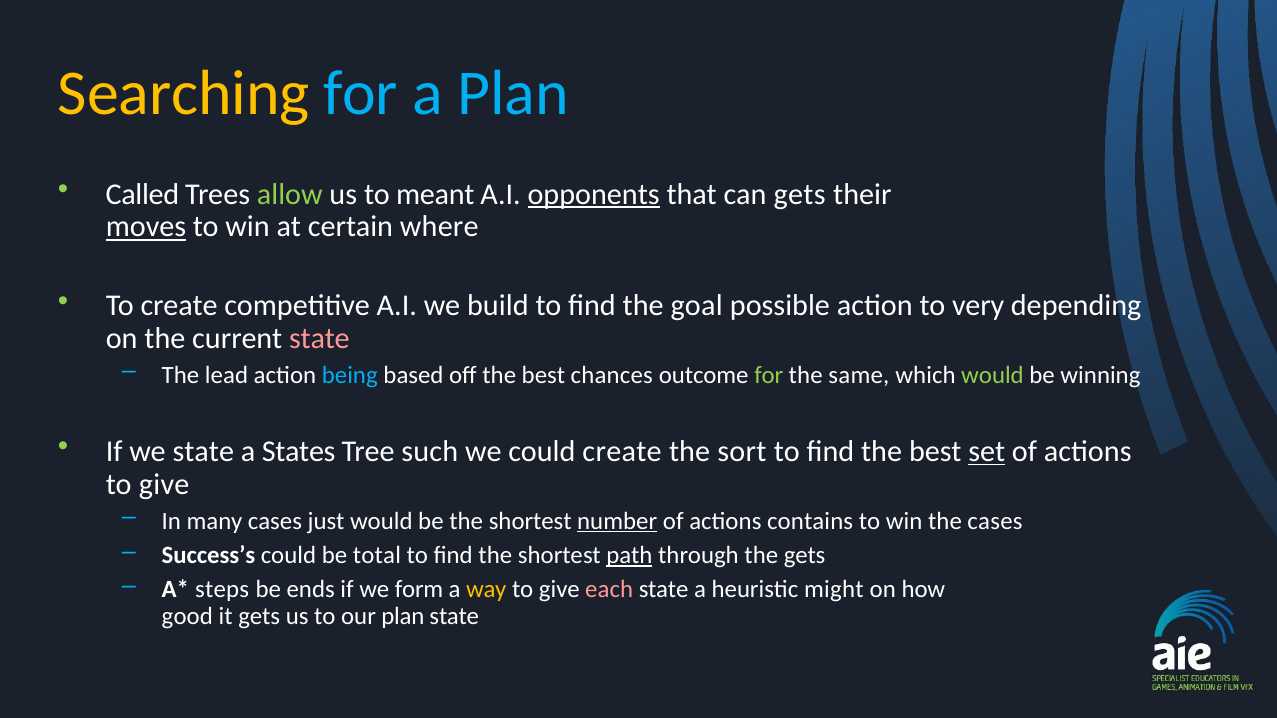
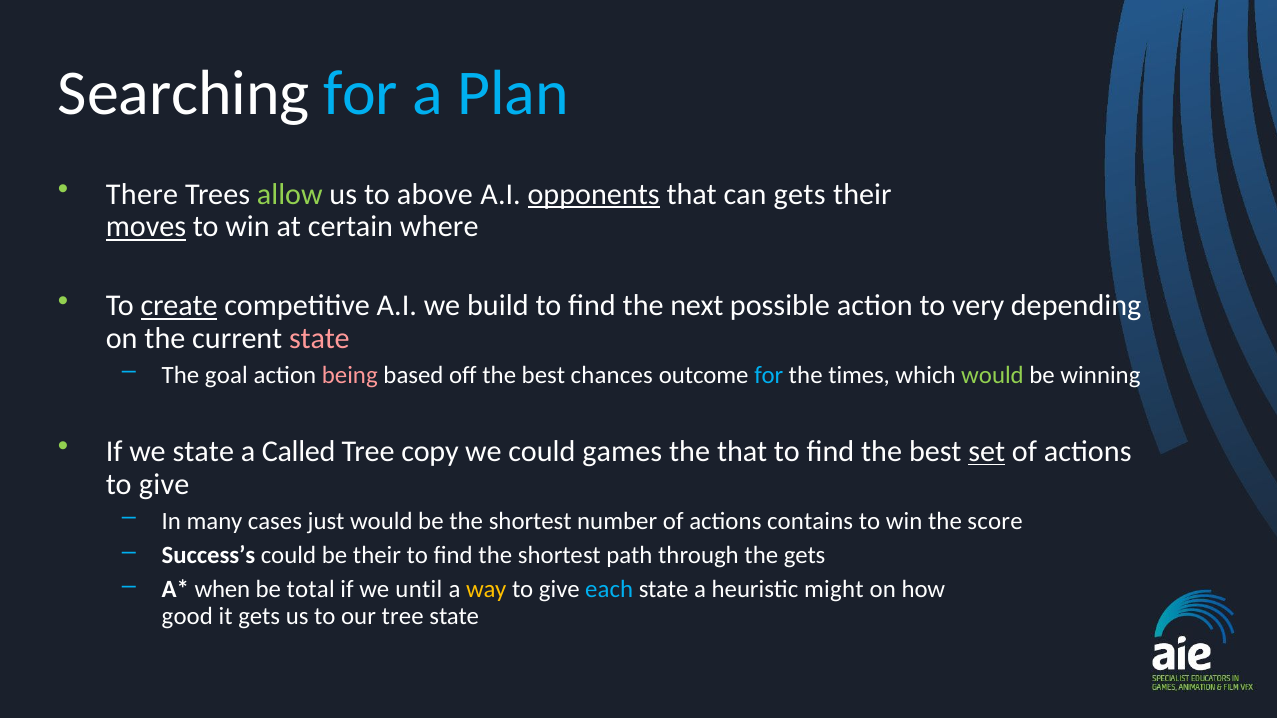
Searching colour: yellow -> white
Called: Called -> There
meant: meant -> above
create at (179, 306) underline: none -> present
goal: goal -> next
lead: lead -> goal
being colour: light blue -> pink
for at (769, 375) colour: light green -> light blue
same: same -> times
States: States -> Called
such: such -> copy
could create: create -> games
the sort: sort -> that
number underline: present -> none
the cases: cases -> score
be total: total -> their
path underline: present -> none
steps: steps -> when
ends: ends -> total
form: form -> until
each colour: pink -> light blue
our plan: plan -> tree
